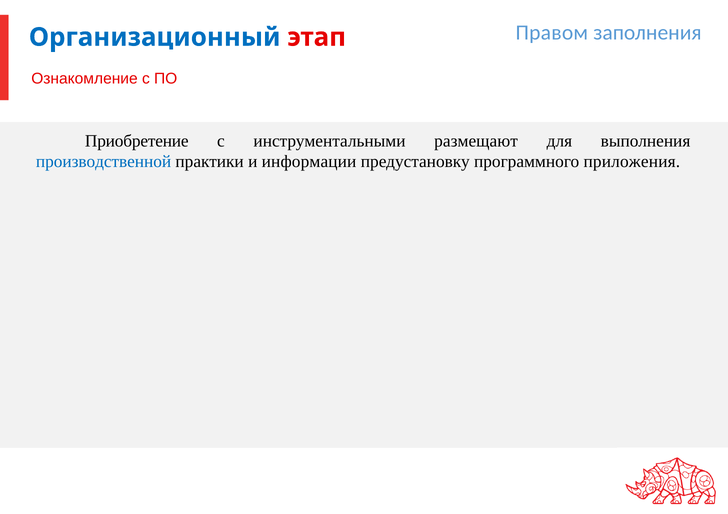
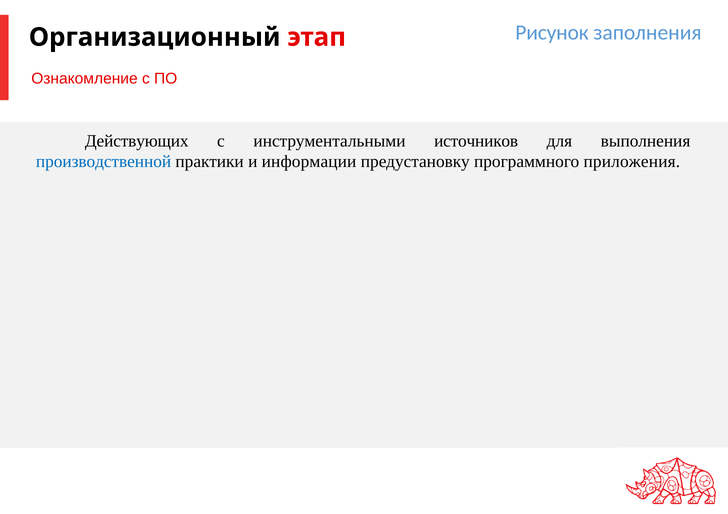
Правом: Правом -> Рисунок
Организационный colour: blue -> black
Приобретение: Приобретение -> Действующих
размещают: размещают -> источников
